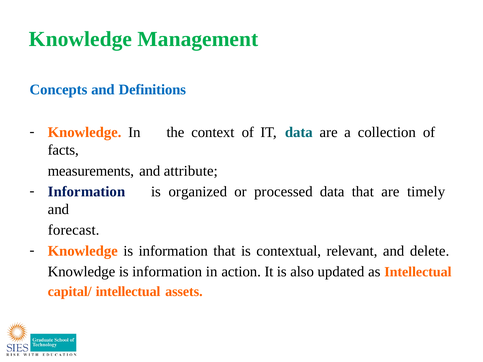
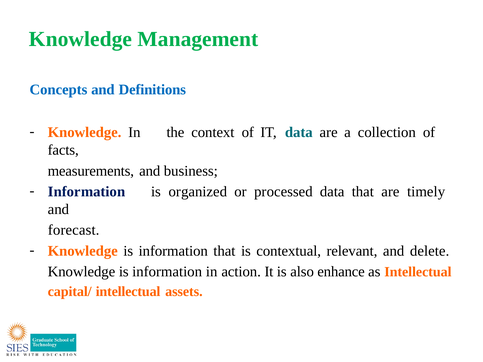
attribute: attribute -> business
updated: updated -> enhance
